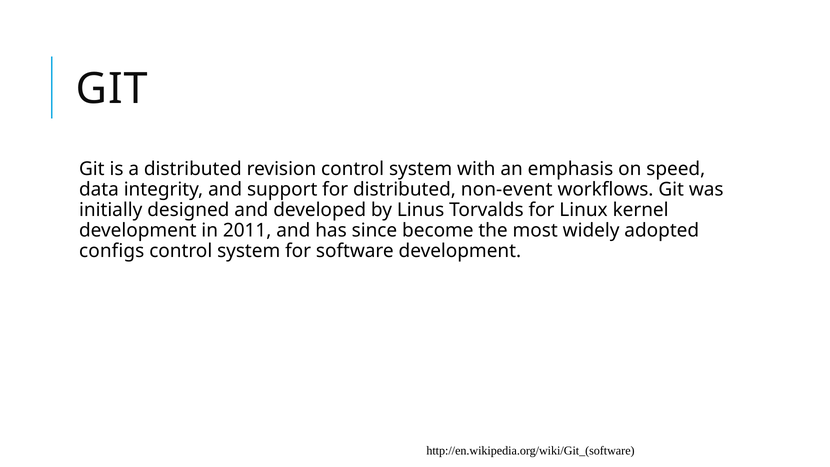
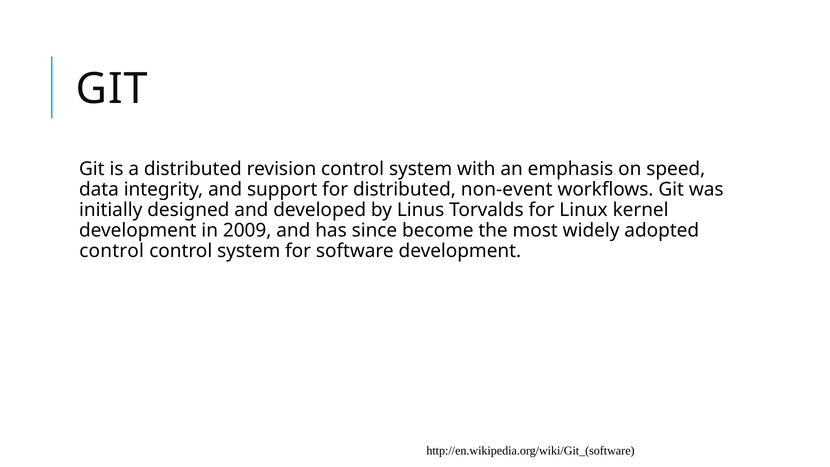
2011: 2011 -> 2009
configs at (112, 251): configs -> control
